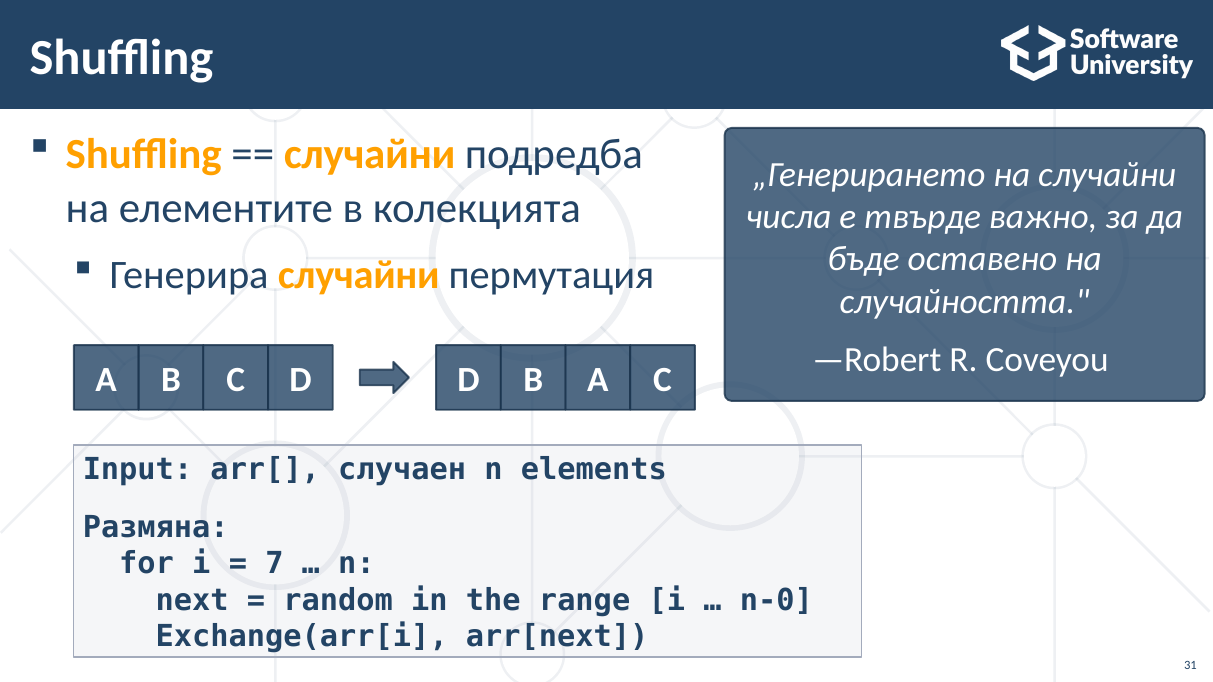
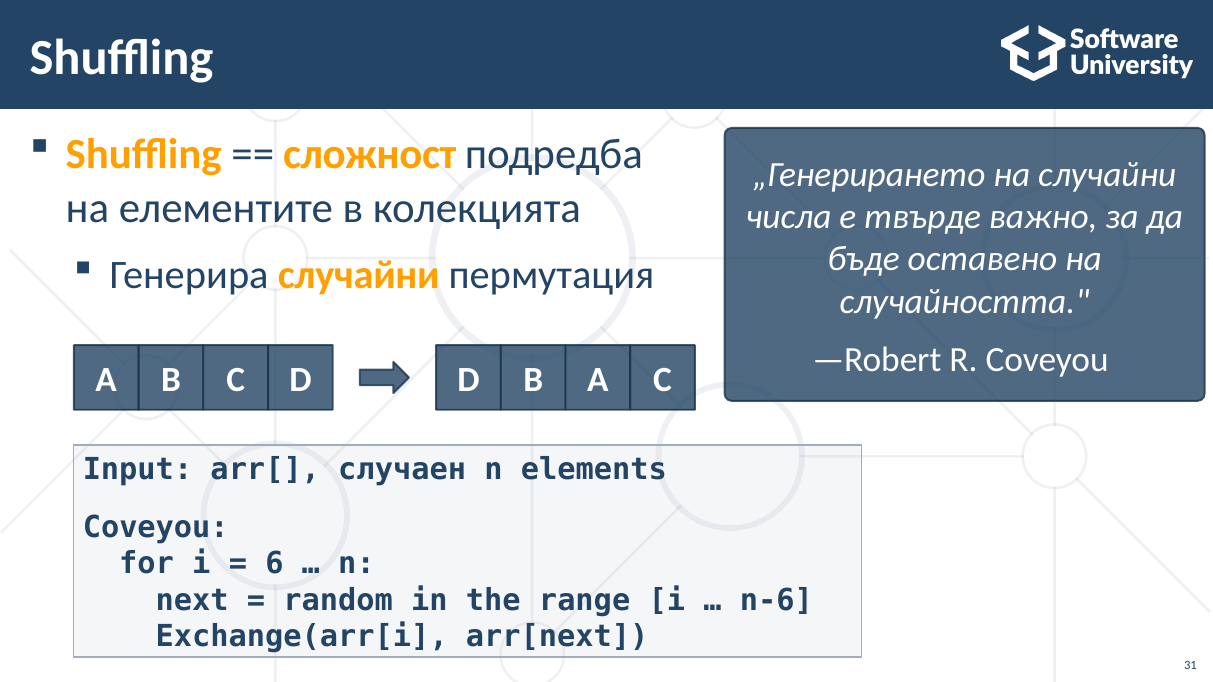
случайни at (370, 154): случайни -> сложност
Размяна at (156, 528): Размяна -> Coveyou
7: 7 -> 6
n-0: n-0 -> n-6
